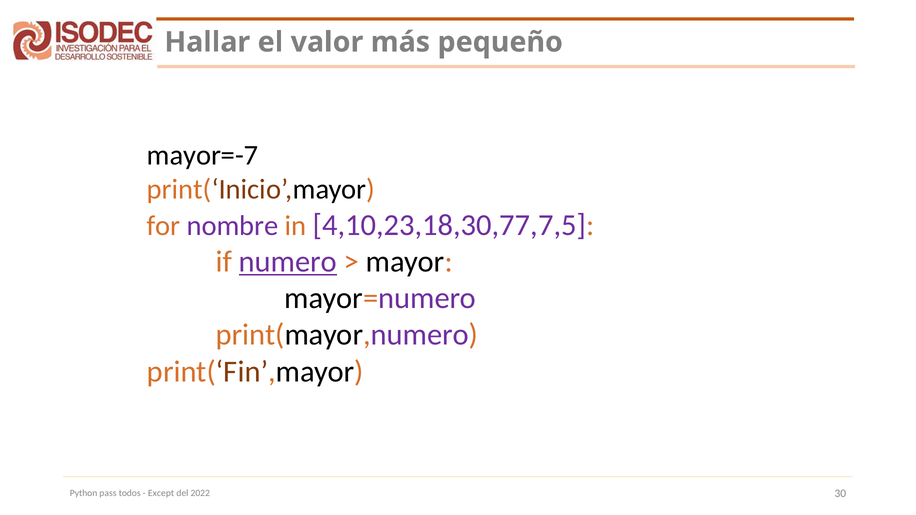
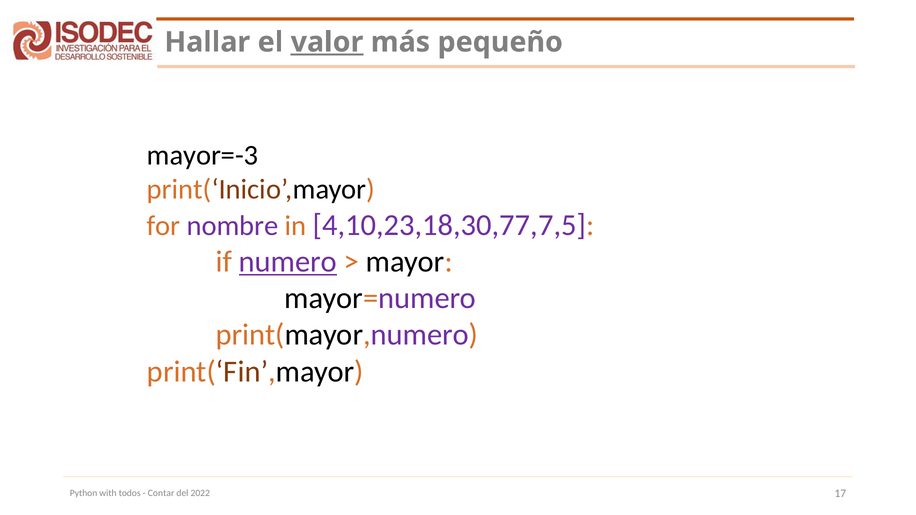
valor underline: none -> present
mayor=-7: mayor=-7 -> mayor=-3
pass: pass -> with
Except: Except -> Contar
30: 30 -> 17
